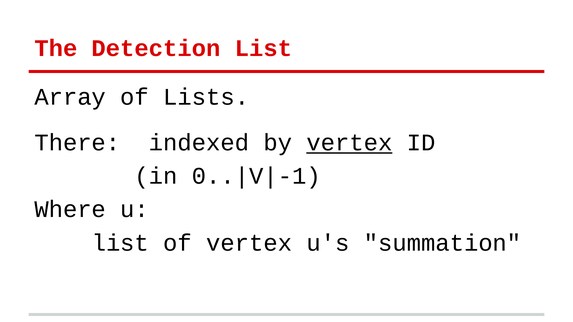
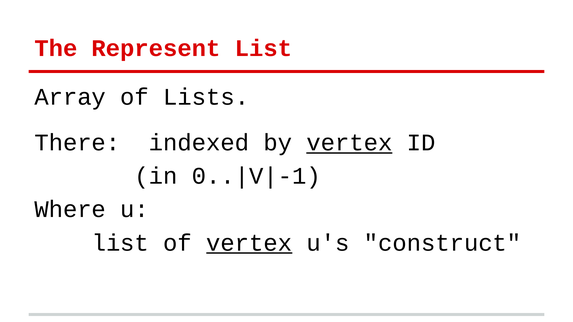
Detection: Detection -> Represent
vertex at (249, 243) underline: none -> present
summation: summation -> construct
